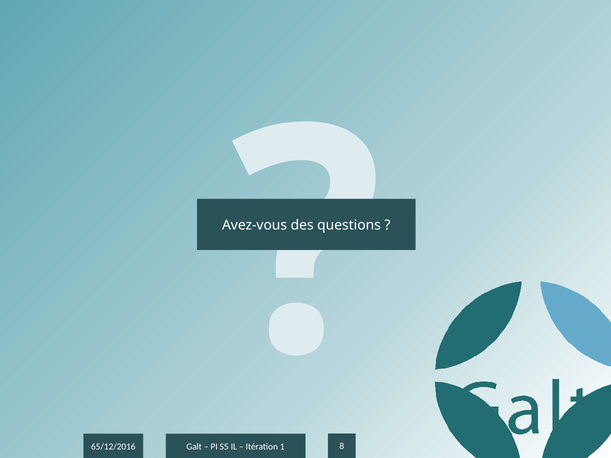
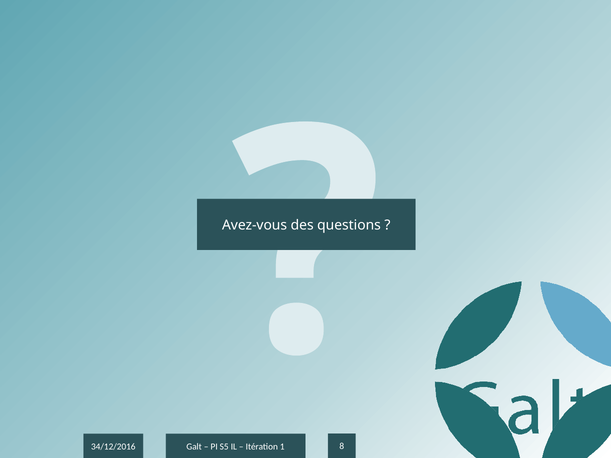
65/12/2016: 65/12/2016 -> 34/12/2016
